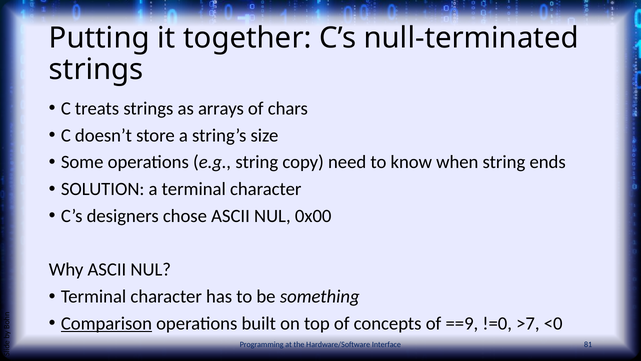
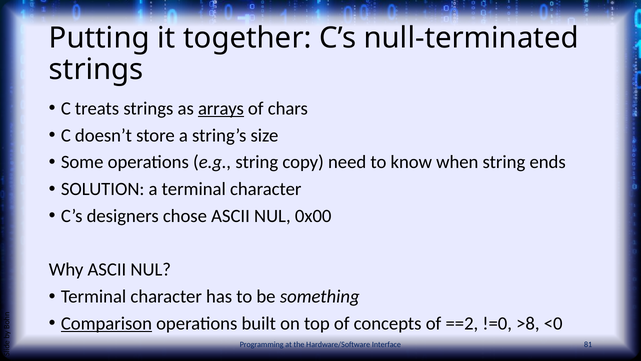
arrays underline: none -> present
==9: ==9 -> ==2
>7: >7 -> >8
